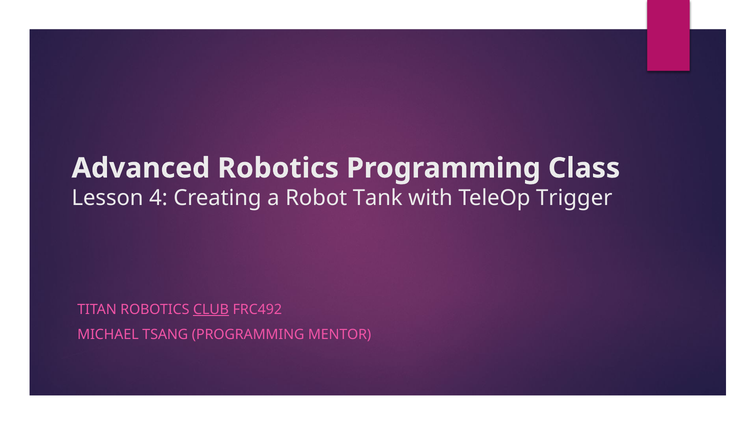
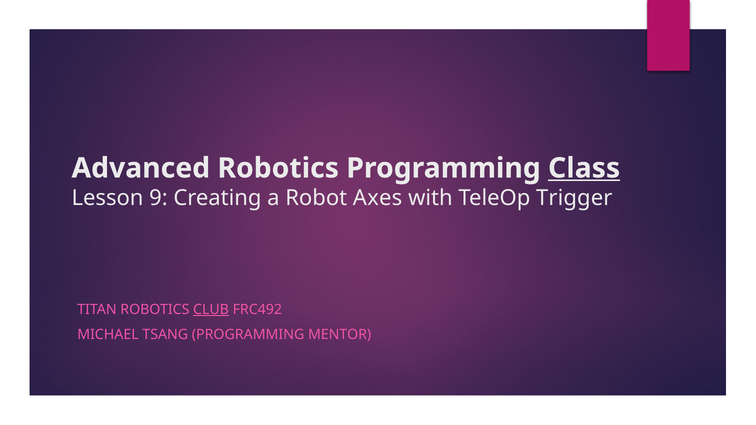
Class underline: none -> present
4: 4 -> 9
Tank: Tank -> Axes
